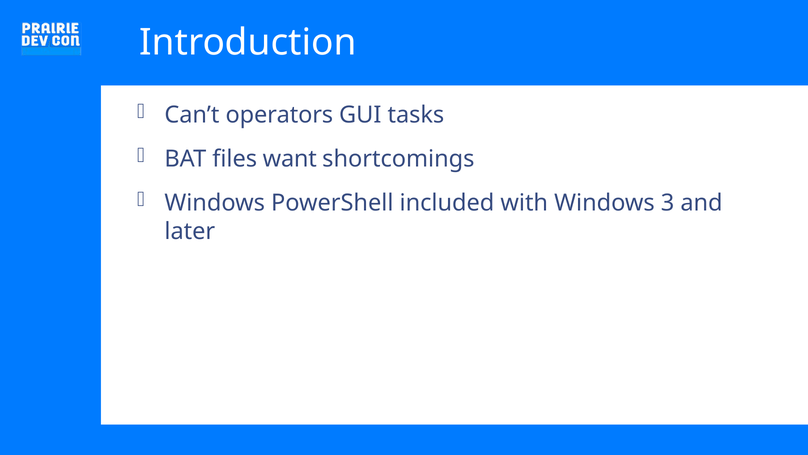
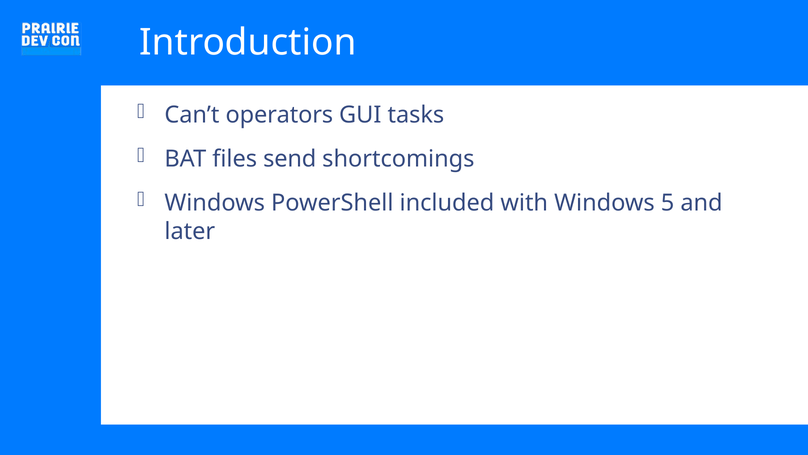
want: want -> send
3: 3 -> 5
